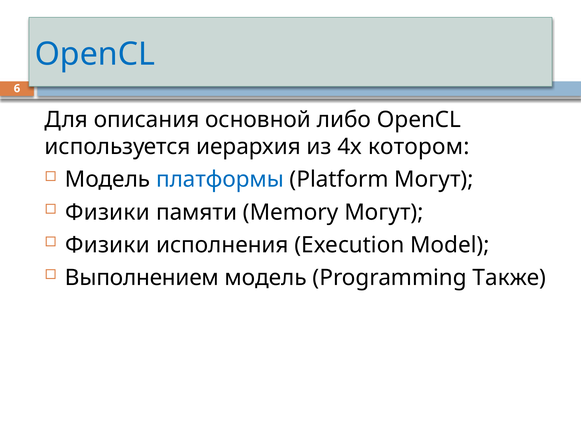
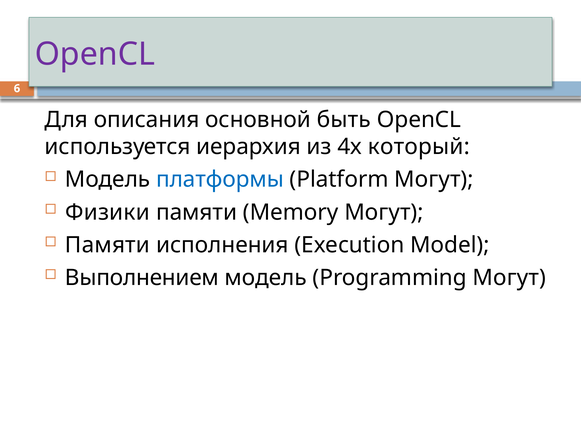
OpenCL at (95, 54) colour: blue -> purple
либо: либо -> быть
котором: котором -> который
Физики at (107, 245): Физики -> Памяти
Programming Также: Также -> Могут
